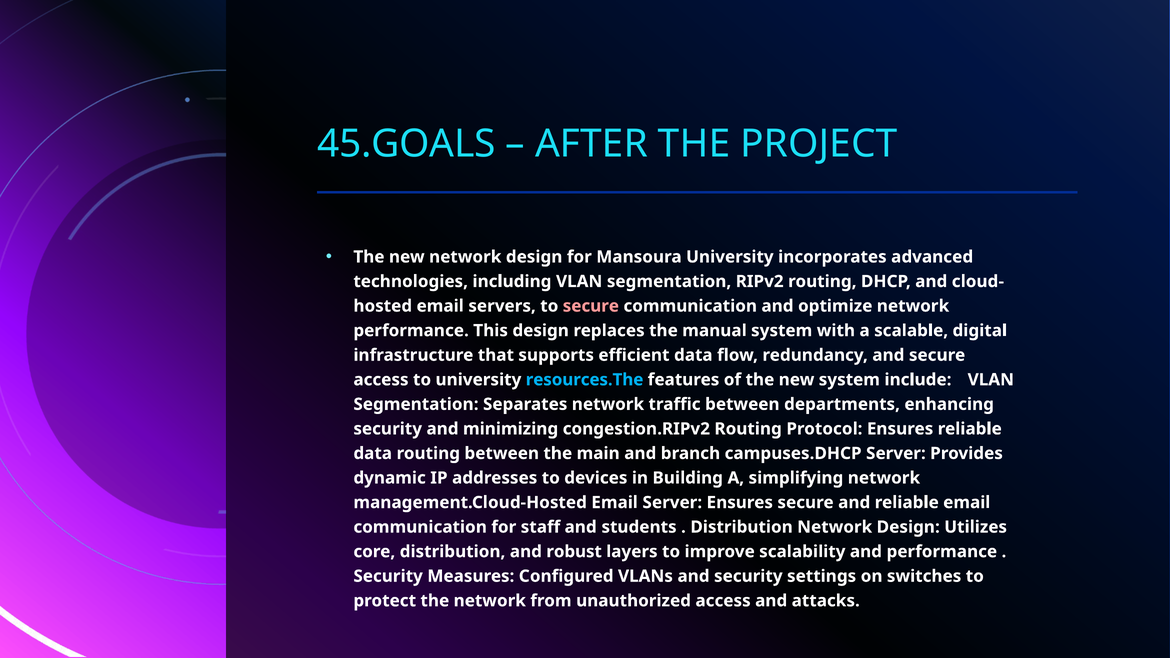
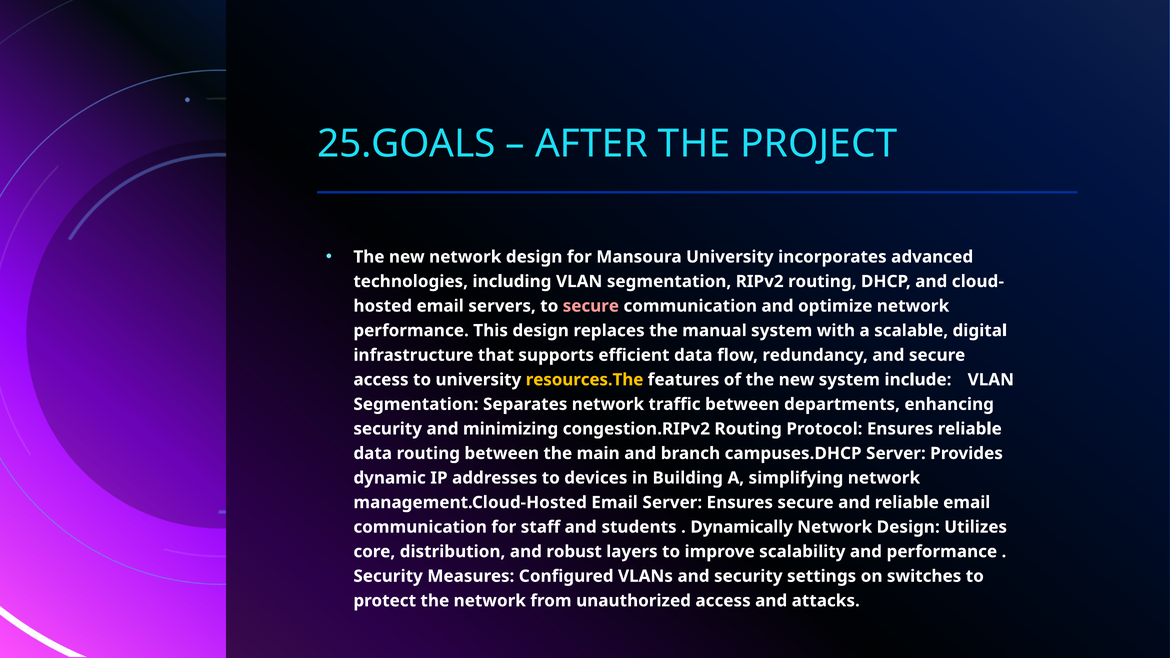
45.GOALS: 45.GOALS -> 25.GOALS
resources.The colour: light blue -> yellow
Distribution at (742, 527): Distribution -> Dynamically
